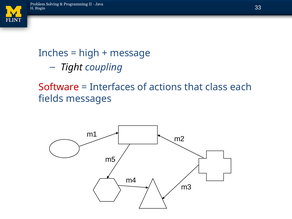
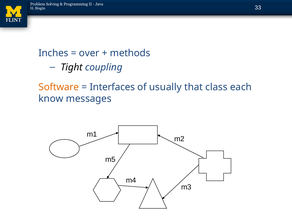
high: high -> over
message: message -> methods
Software colour: red -> orange
actions: actions -> usually
fields: fields -> know
